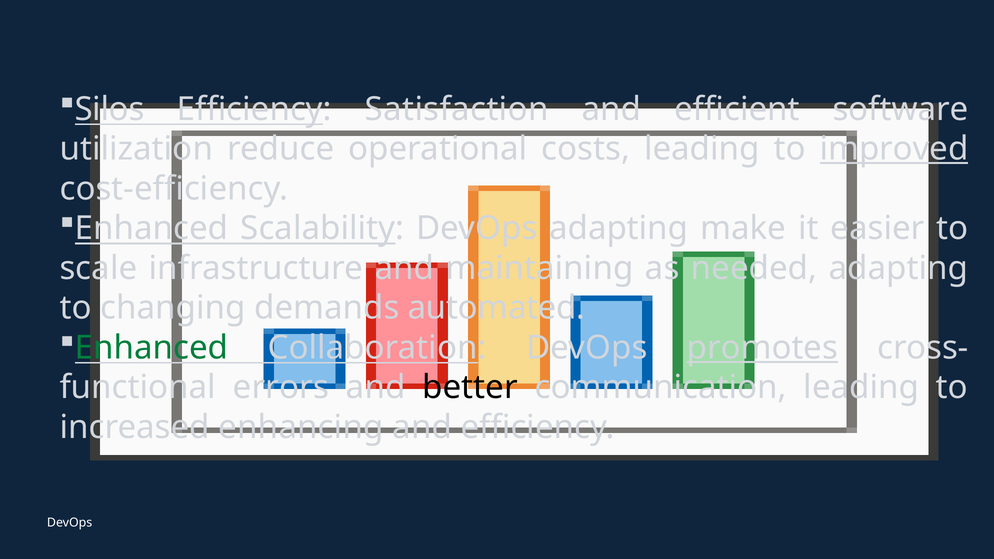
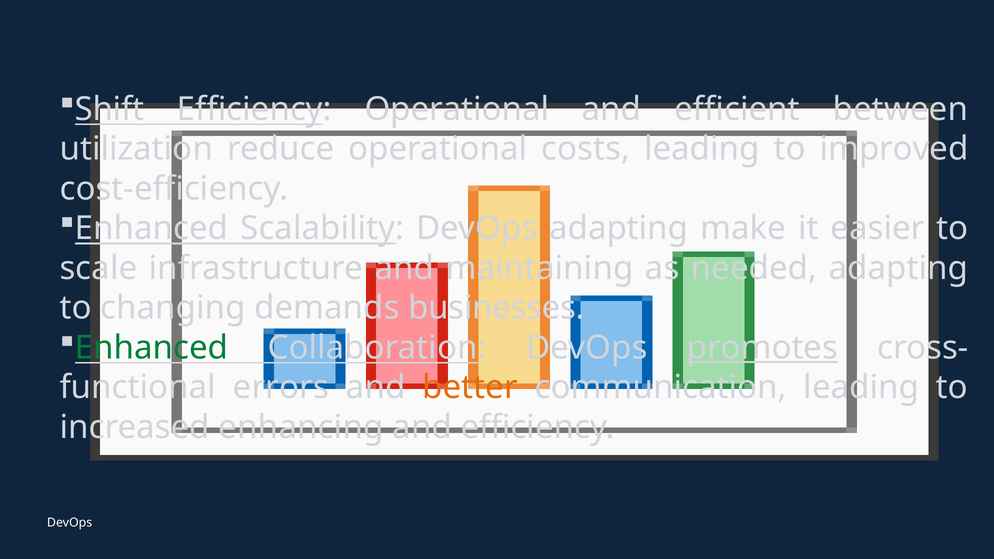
Silos: Silos -> Shift
Efficiency Satisfaction: Satisfaction -> Operational
software: software -> between
improved underline: present -> none
automated: automated -> businesses
better colour: black -> orange
